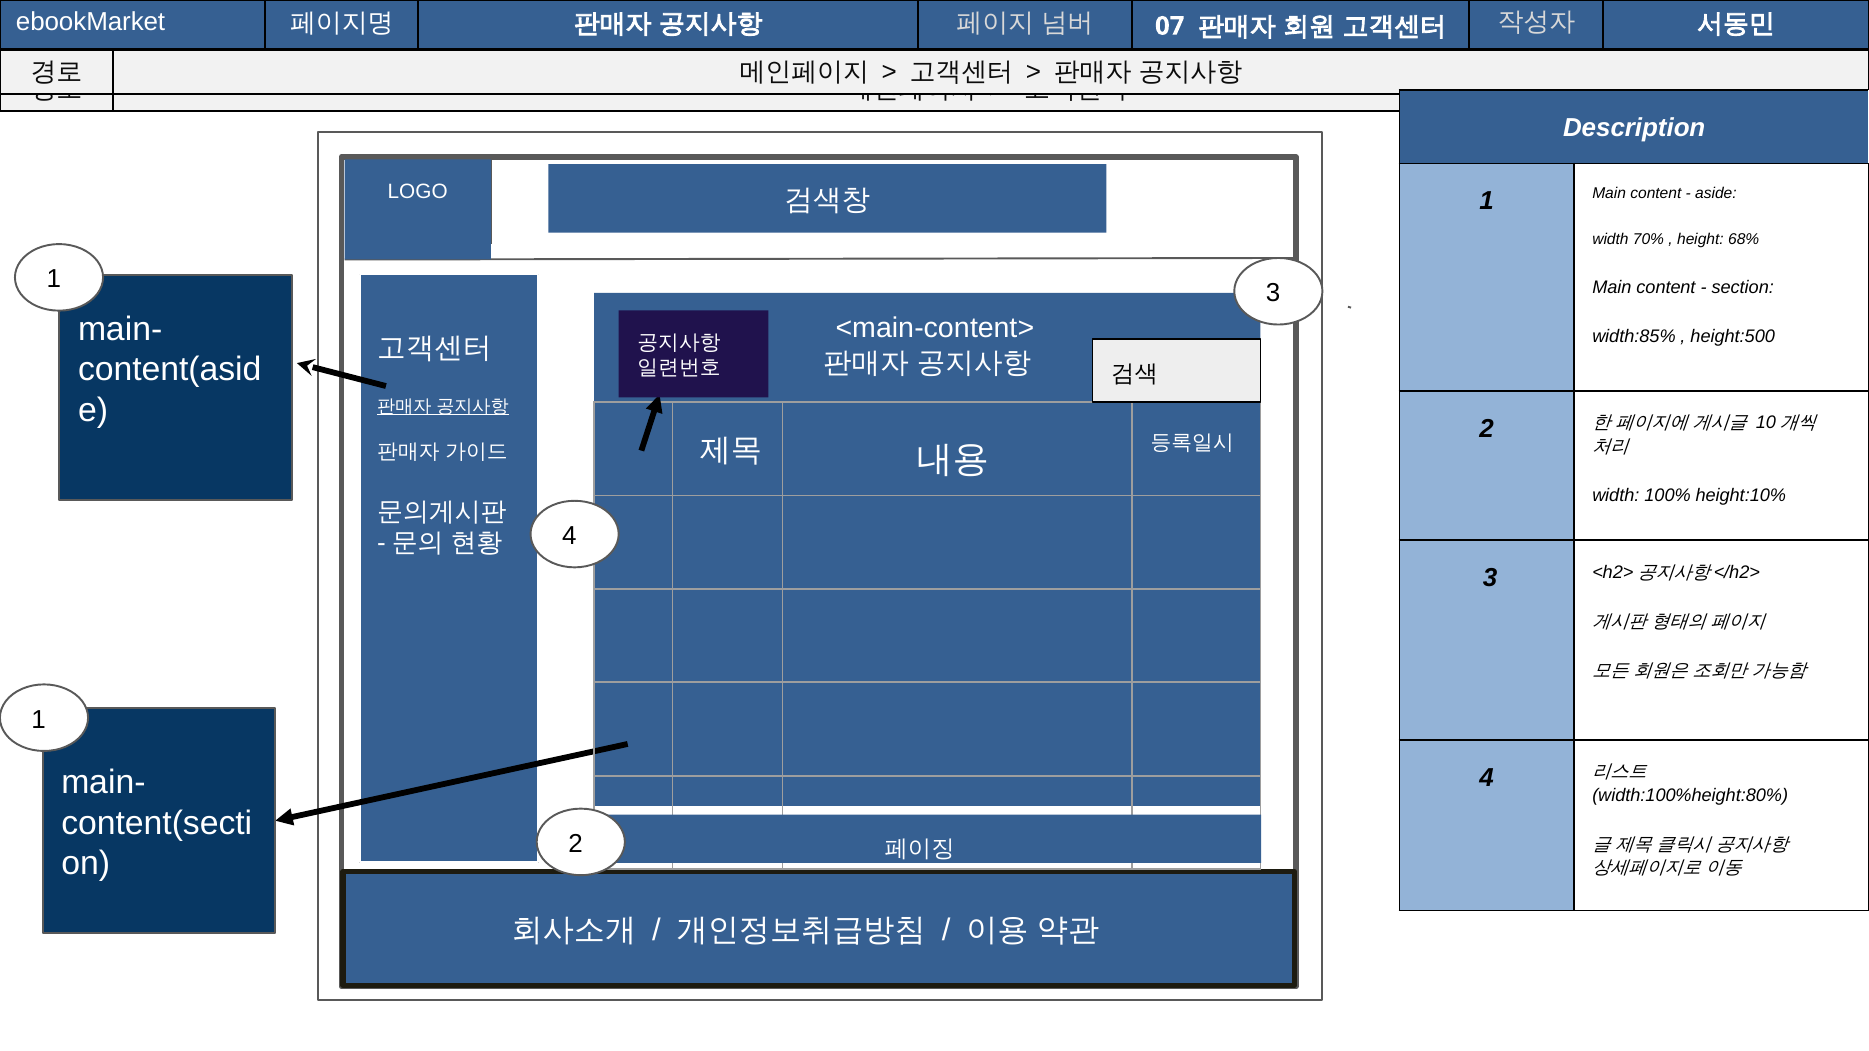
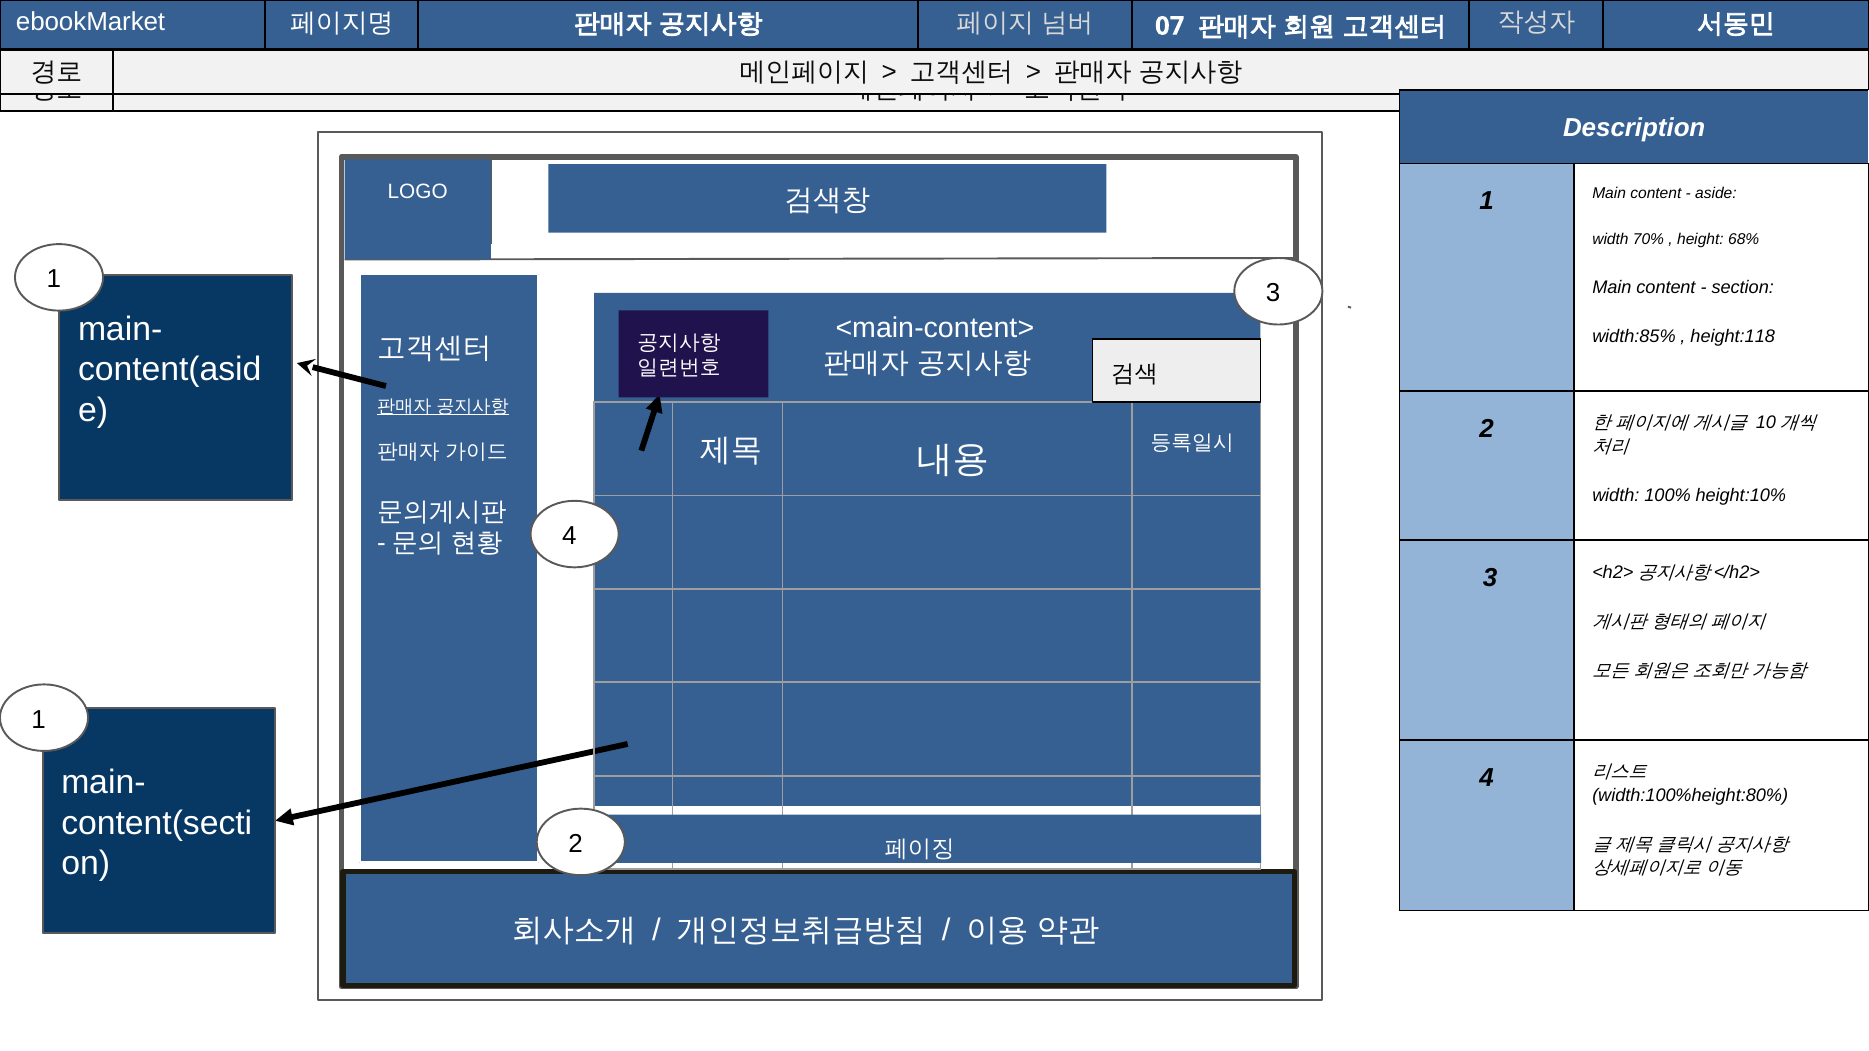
height:500: height:500 -> height:118
